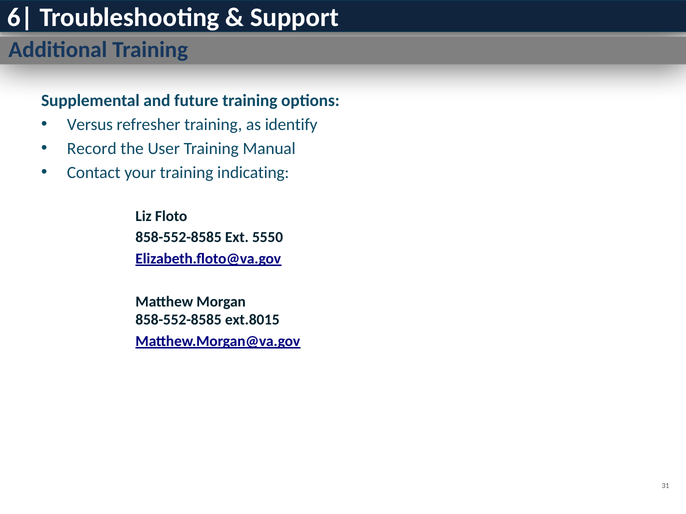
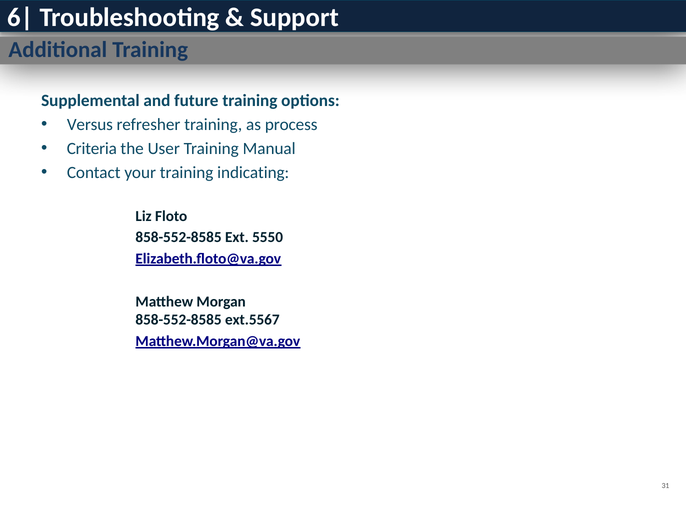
identify: identify -> process
Record: Record -> Criteria
ext.8015: ext.8015 -> ext.5567
